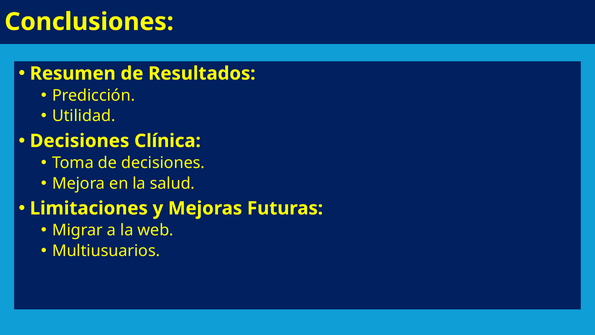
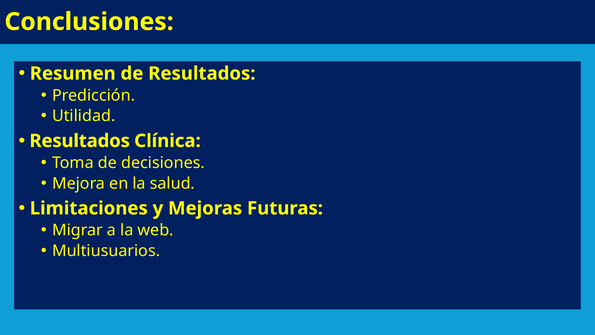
Decisiones at (80, 141): Decisiones -> Resultados
